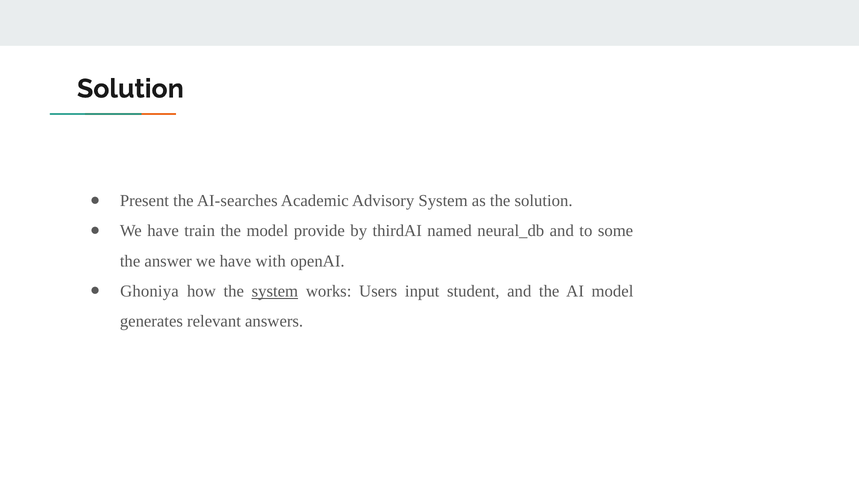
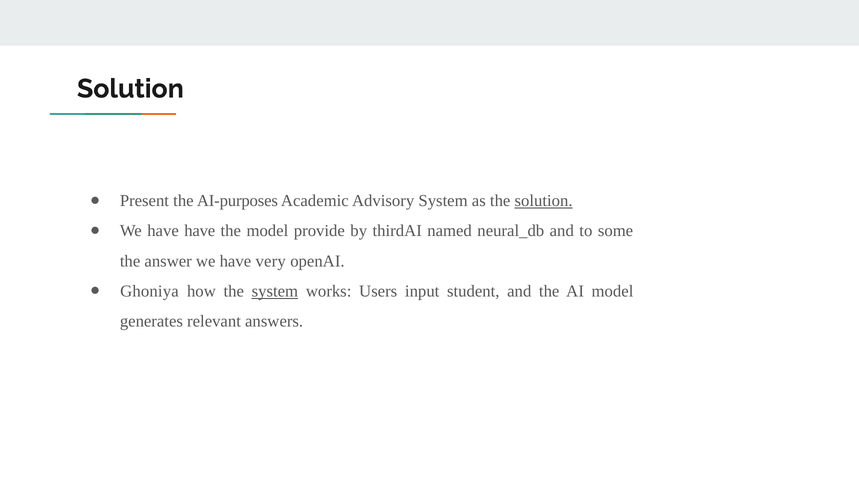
AI-searches: AI-searches -> AI-purposes
solution at (544, 201) underline: none -> present
have train: train -> have
with: with -> very
